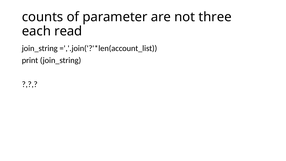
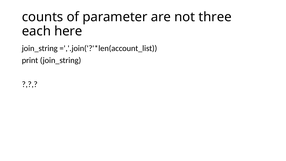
read: read -> here
